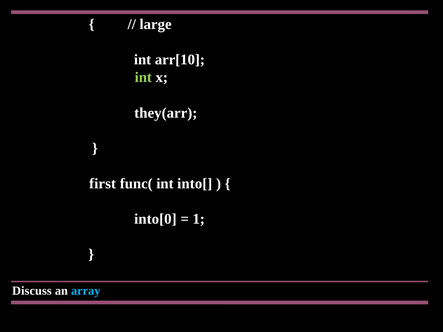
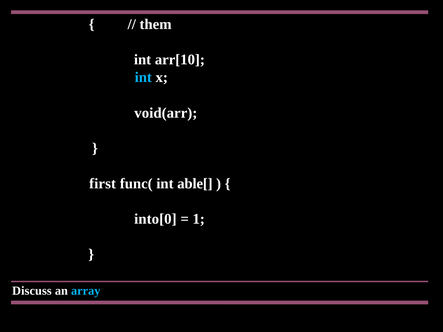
large: large -> them
int at (143, 77) colour: light green -> light blue
they(arr: they(arr -> void(arr
into[: into[ -> able[
